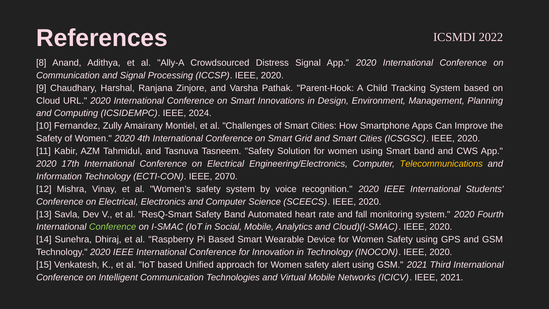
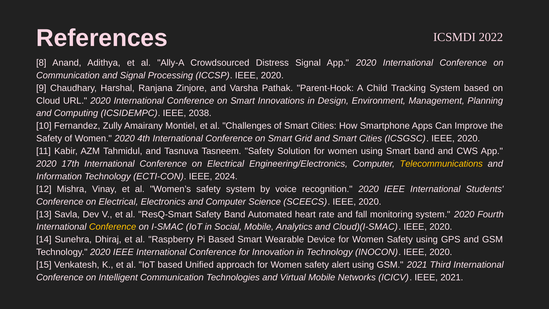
2024: 2024 -> 2038
2070: 2070 -> 2024
Conference at (113, 227) colour: light green -> yellow
